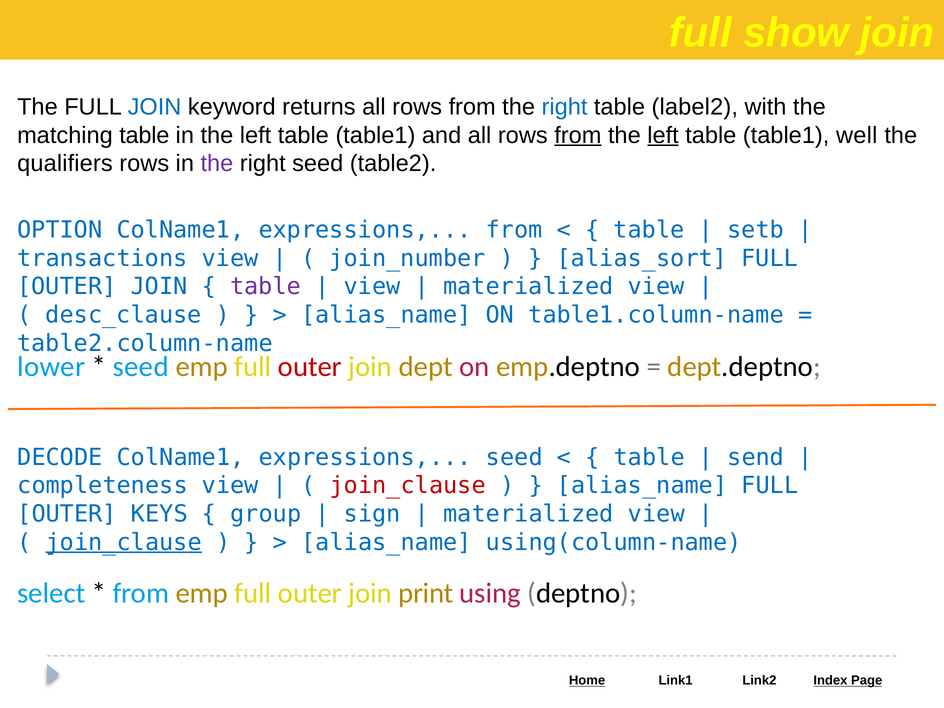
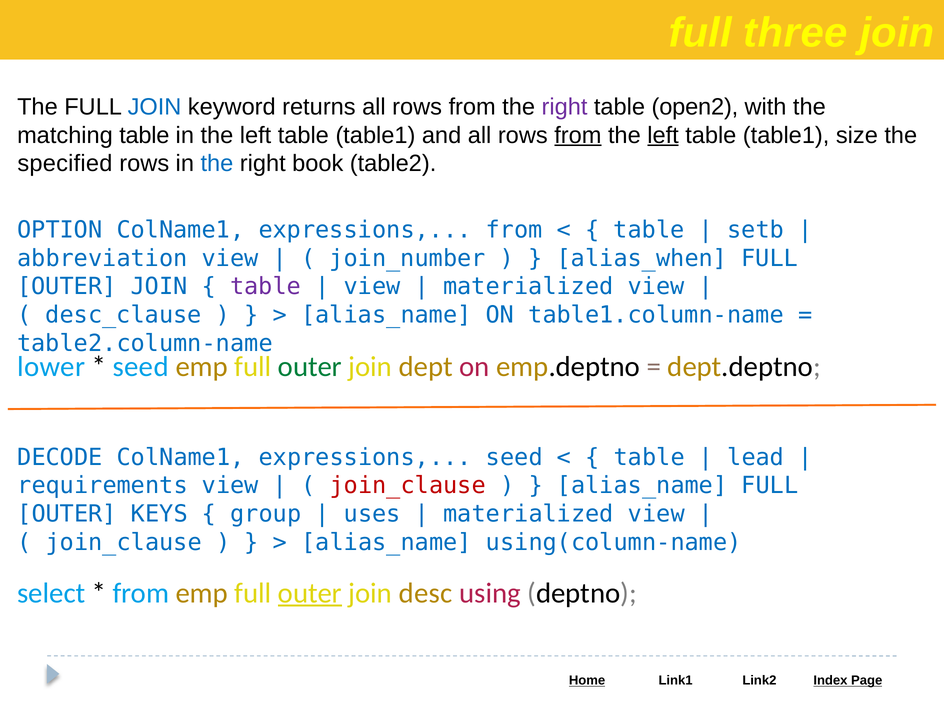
show: show -> three
right at (565, 107) colour: blue -> purple
label2: label2 -> open2
well: well -> size
qualifiers: qualifiers -> specified
the at (217, 164) colour: purple -> blue
right seed: seed -> book
transactions: transactions -> abbreviation
alias_sort: alias_sort -> alias_when
outer at (310, 367) colour: red -> green
send: send -> lead
completeness: completeness -> requirements
sign: sign -> uses
join_clause at (124, 542) underline: present -> none
outer at (310, 593) underline: none -> present
print: print -> desc
